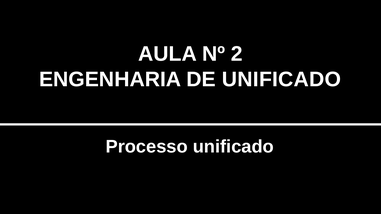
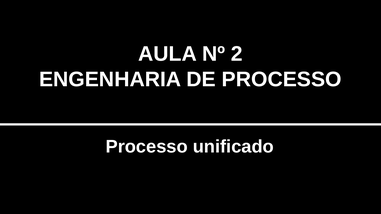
DE UNIFICADO: UNIFICADO -> PROCESSO
